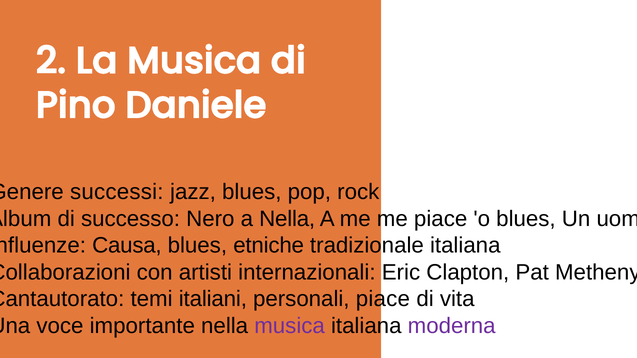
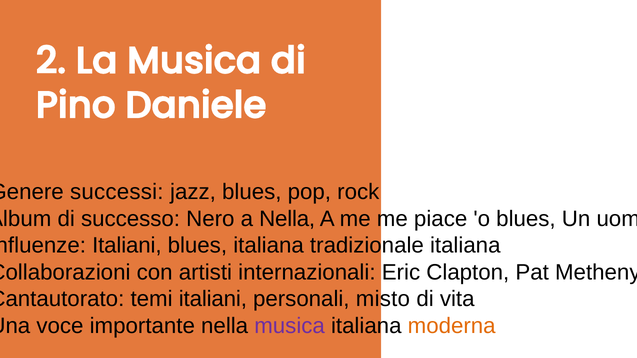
Causa at (127, 246): Causa -> Italiani
blues etniche: etniche -> italiana
personali piace: piace -> misto
moderna colour: purple -> orange
